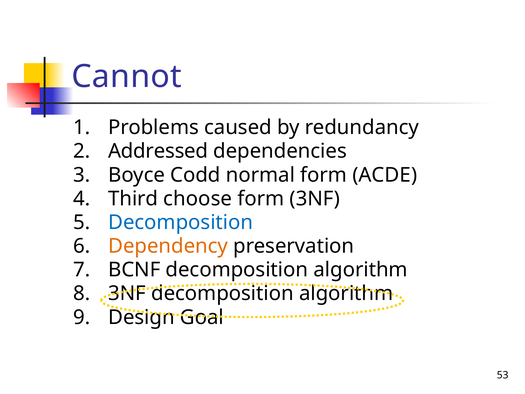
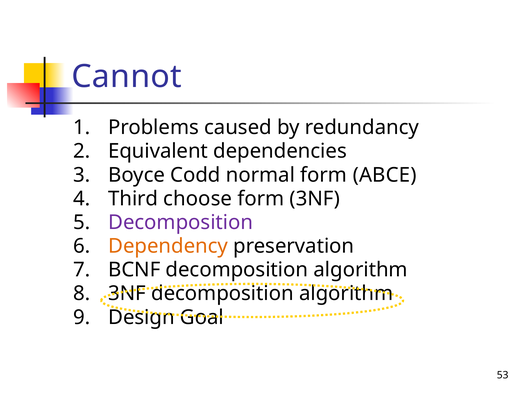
Addressed: Addressed -> Equivalent
ACDE: ACDE -> ABCE
Decomposition at (181, 222) colour: blue -> purple
